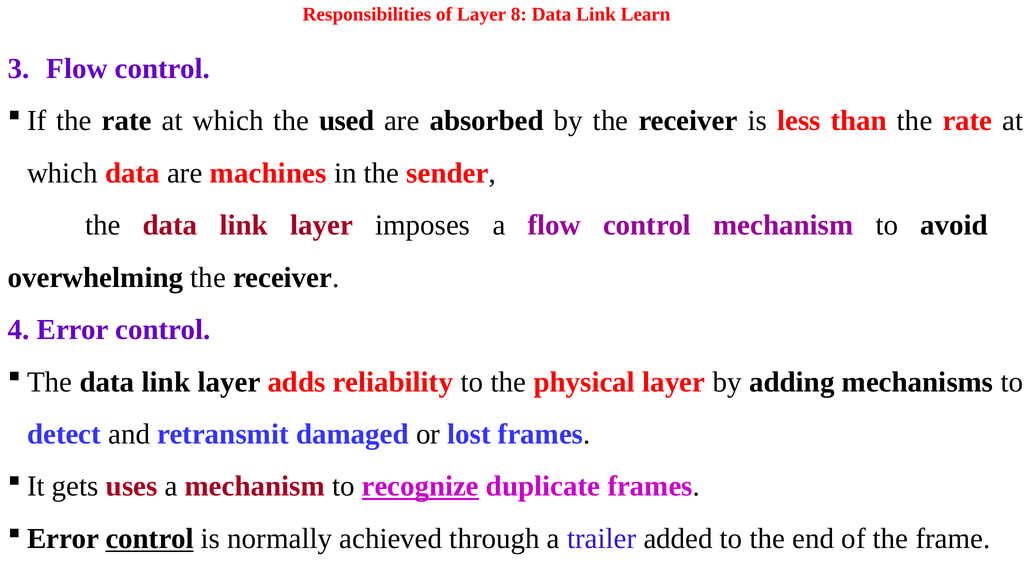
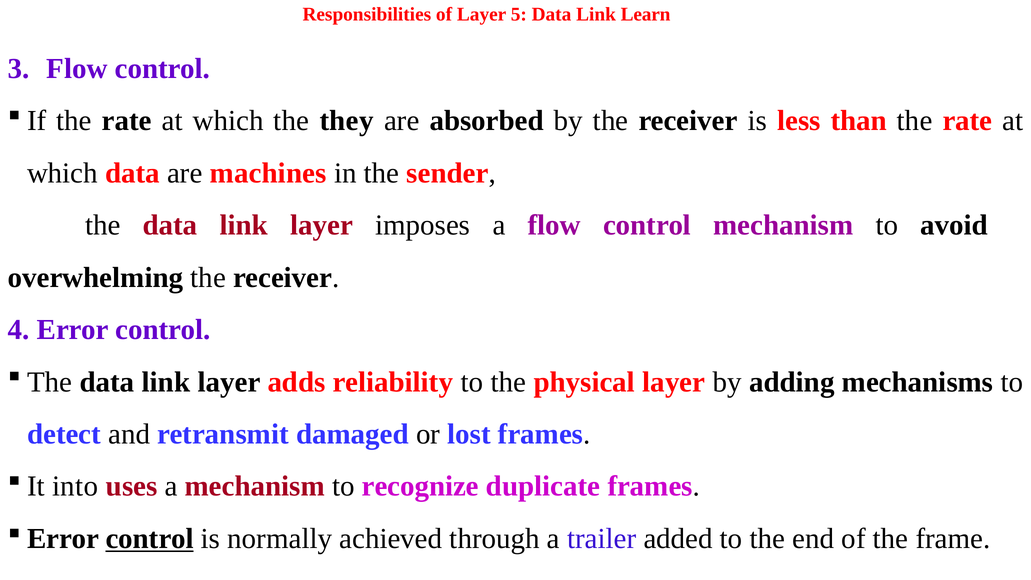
8: 8 -> 5
used: used -> they
gets: gets -> into
recognize underline: present -> none
